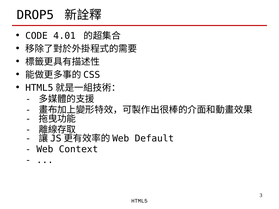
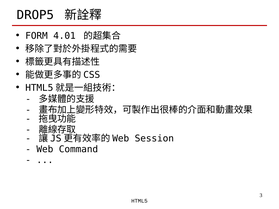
CODE: CODE -> FORM
Default: Default -> Session
Context: Context -> Command
